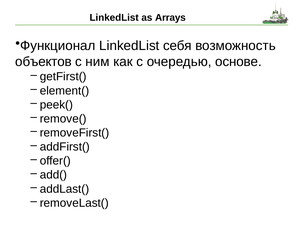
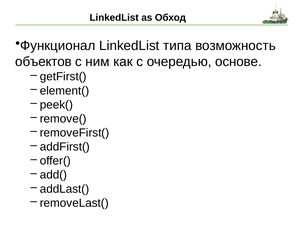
Arrays: Arrays -> Обход
себя: себя -> типа
